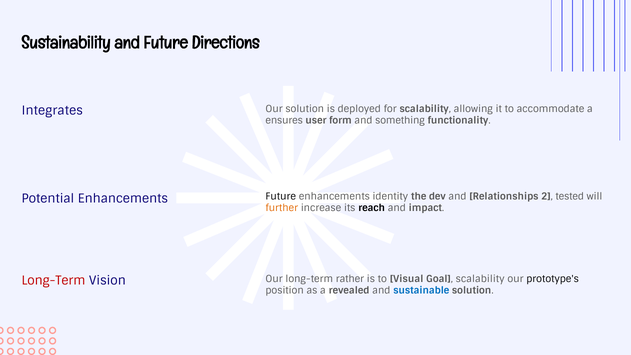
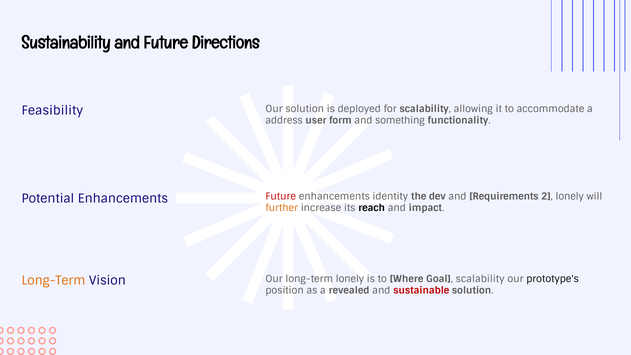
Integrates: Integrates -> Feasibility
ensures: ensures -> address
Future at (281, 197) colour: black -> red
Relationships: Relationships -> Requirements
2 tested: tested -> lonely
long-term rather: rather -> lonely
Visual: Visual -> Where
Long-Term at (53, 281) colour: red -> orange
sustainable colour: blue -> red
